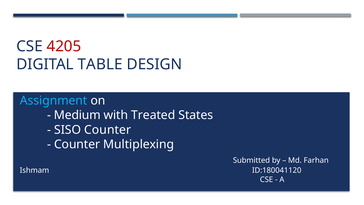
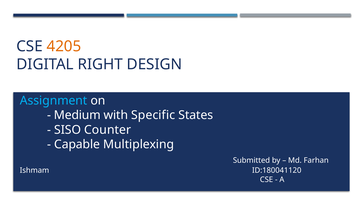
4205 colour: red -> orange
TABLE: TABLE -> RIGHT
Treated: Treated -> Specific
Counter at (77, 144): Counter -> Capable
